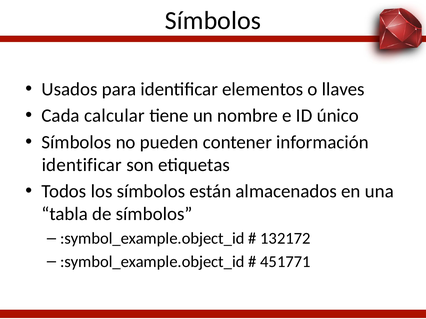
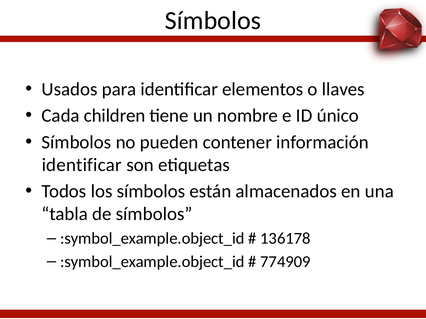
calcular: calcular -> children
132172: 132172 -> 136178
451771: 451771 -> 774909
